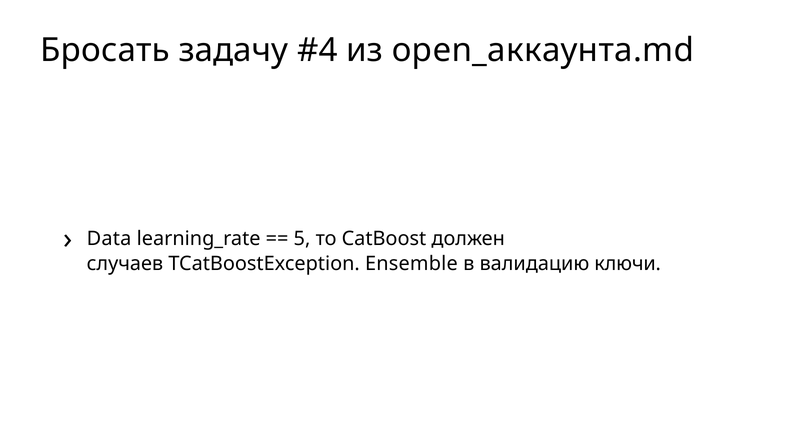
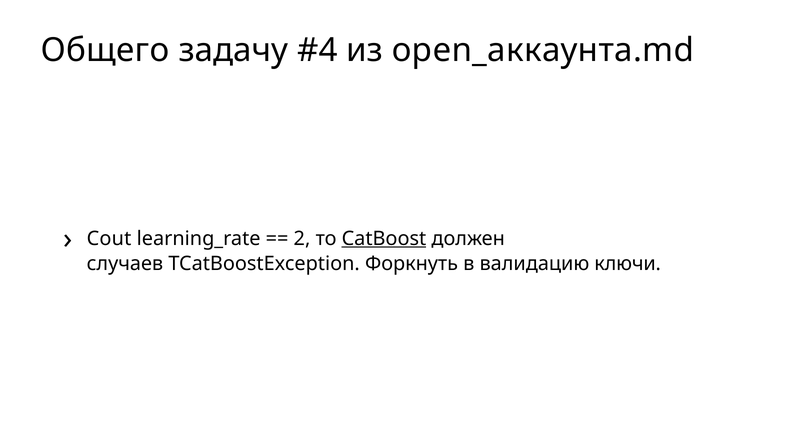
Бросать: Бросать -> Общего
Data: Data -> Cout
5: 5 -> 2
CatBoost underline: none -> present
Ensemble: Ensemble -> Форкнуть
